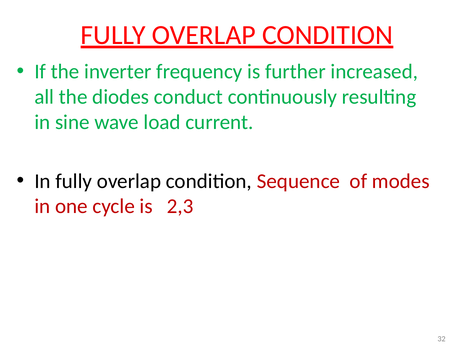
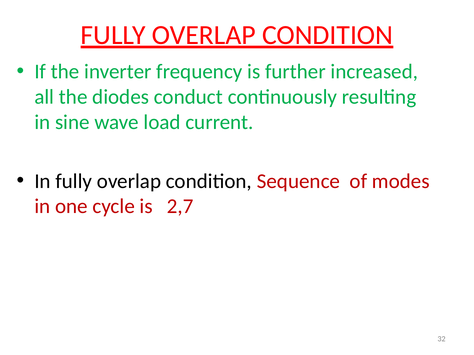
2,3: 2,3 -> 2,7
